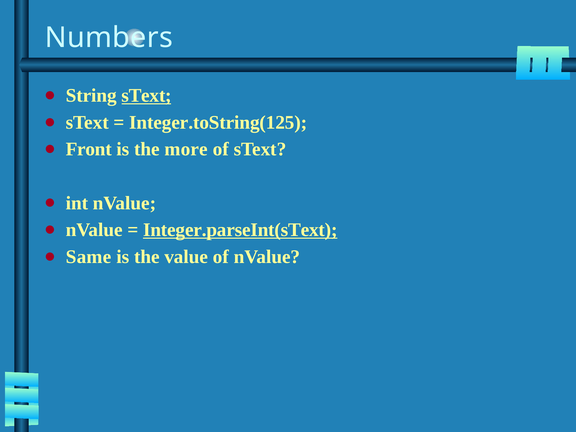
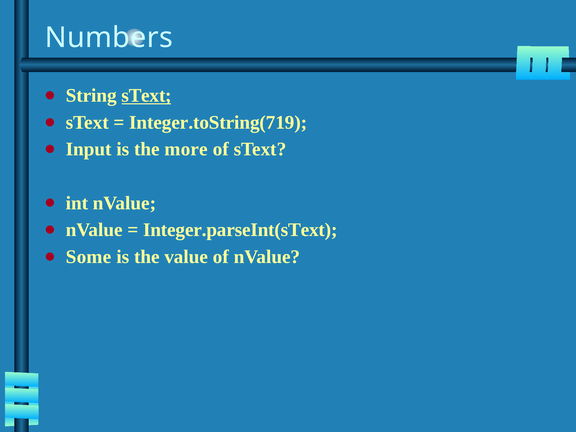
Integer.toString(125: Integer.toString(125 -> Integer.toString(719
Front: Front -> Input
Integer.parseInt(sText underline: present -> none
Same: Same -> Some
